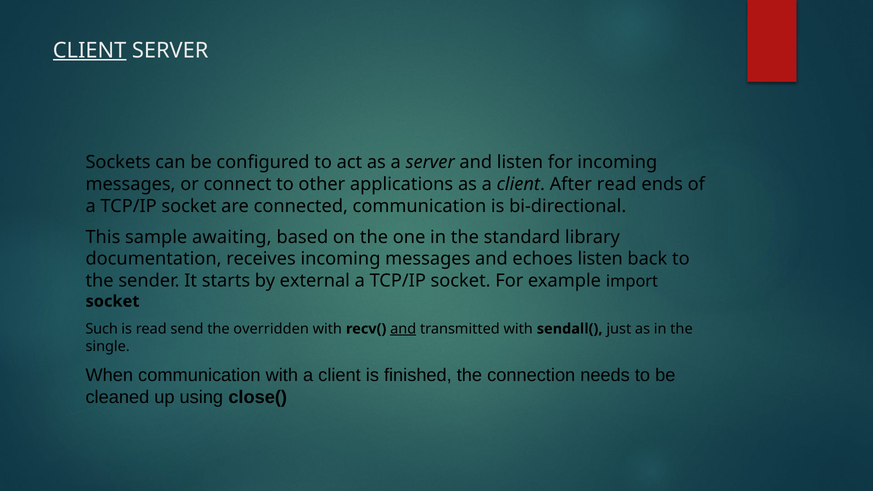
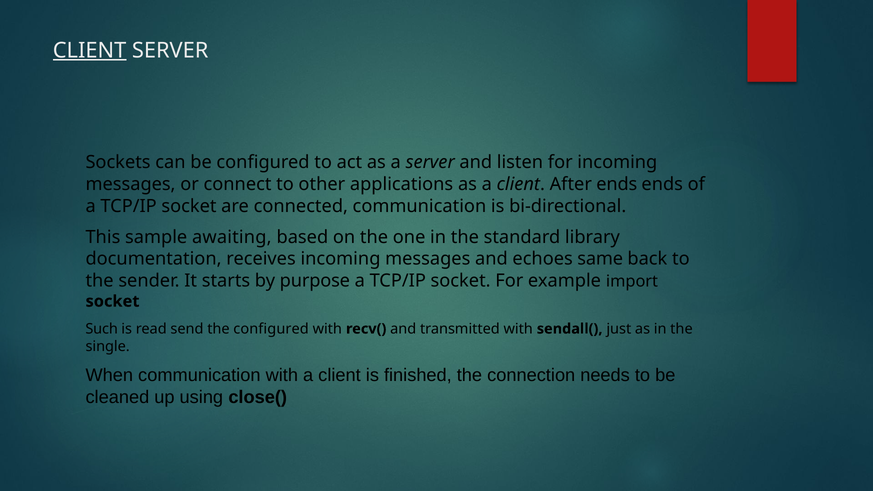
After read: read -> ends
echoes listen: listen -> same
external: external -> purpose
the overridden: overridden -> configured
and at (403, 329) underline: present -> none
